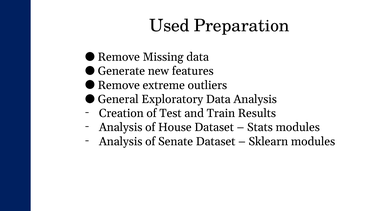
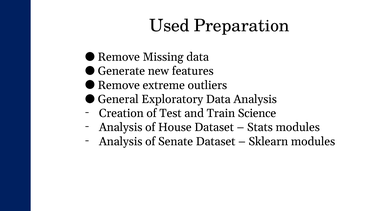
Results: Results -> Science
